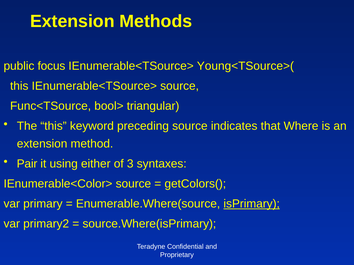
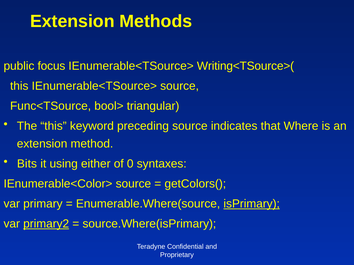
Young<TSource>(: Young<TSource>( -> Writing<TSource>(
Pair: Pair -> Bits
3: 3 -> 0
primary2 underline: none -> present
